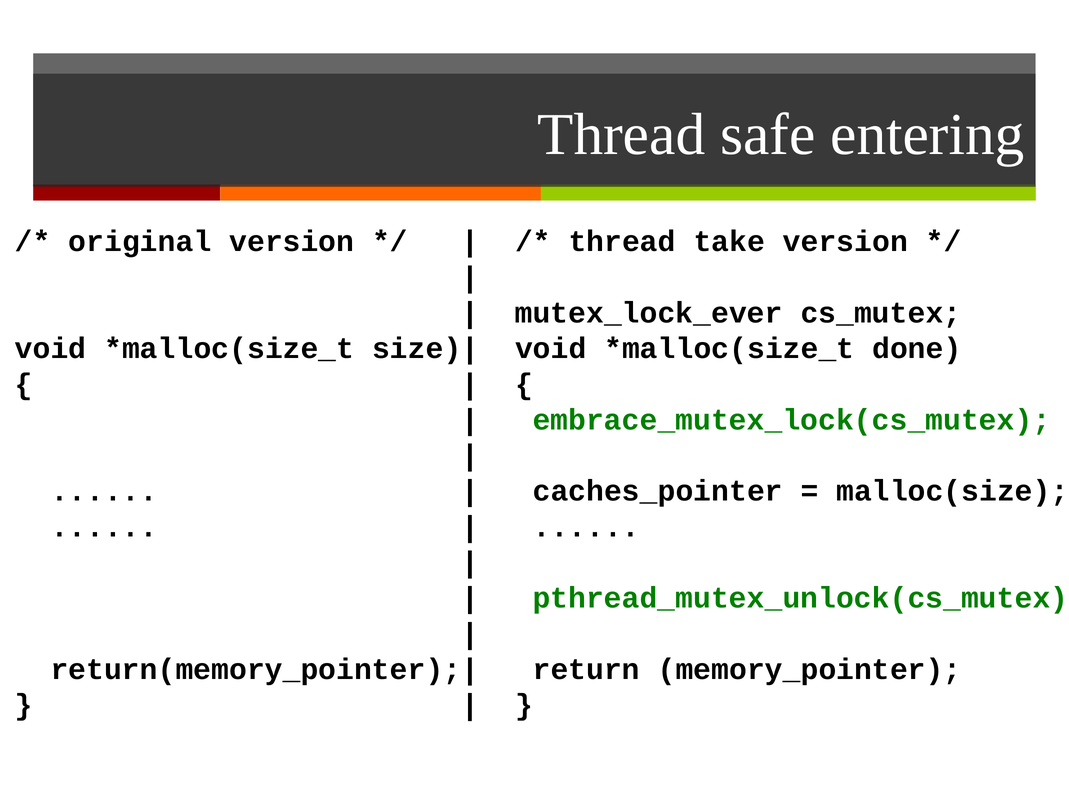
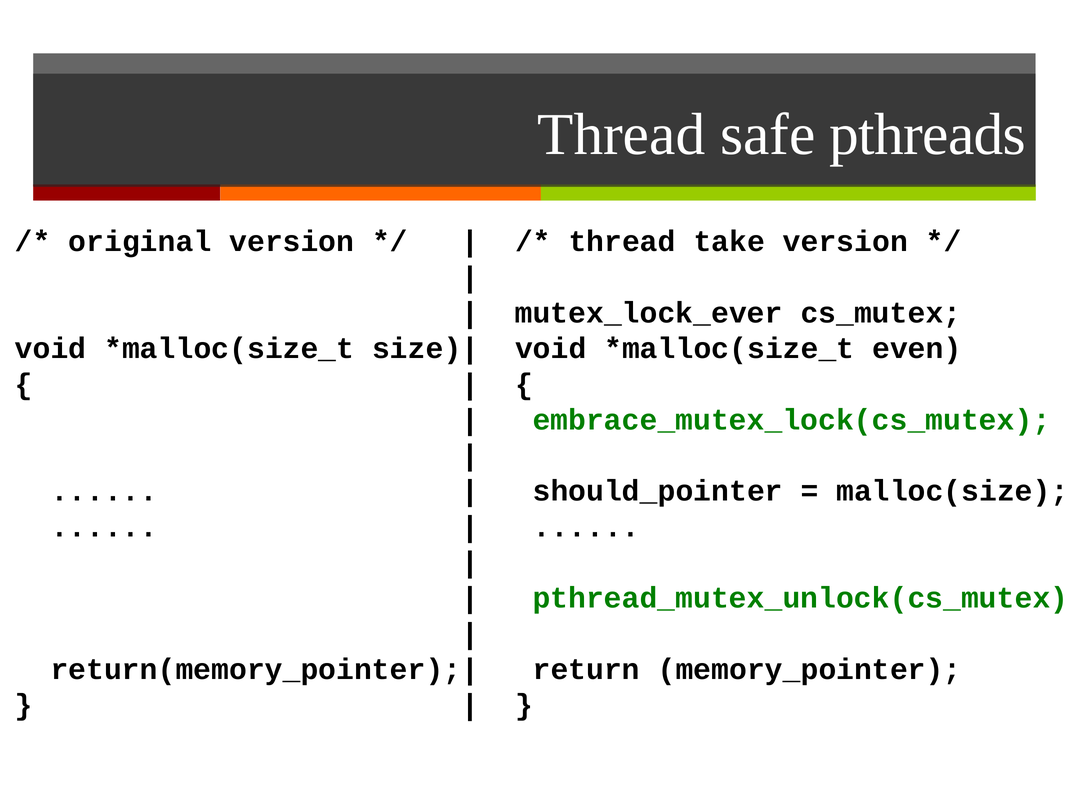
entering: entering -> pthreads
done: done -> even
caches_pointer: caches_pointer -> should_pointer
